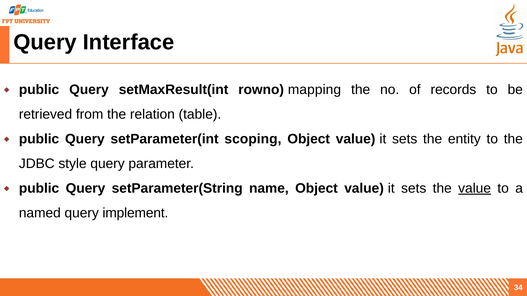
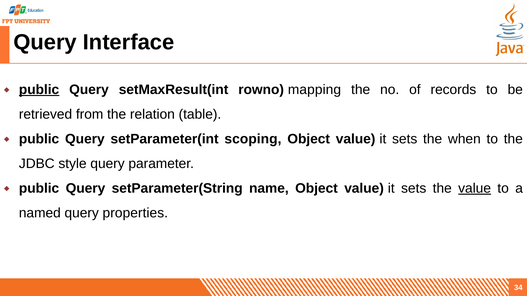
public at (39, 90) underline: none -> present
entity: entity -> when
implement: implement -> properties
